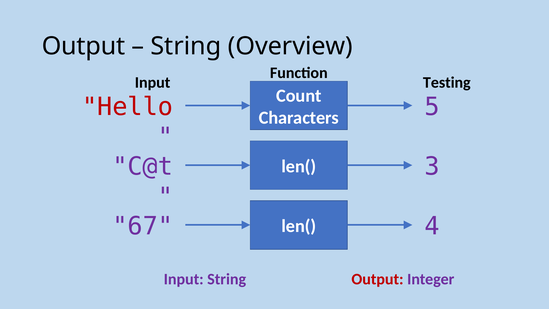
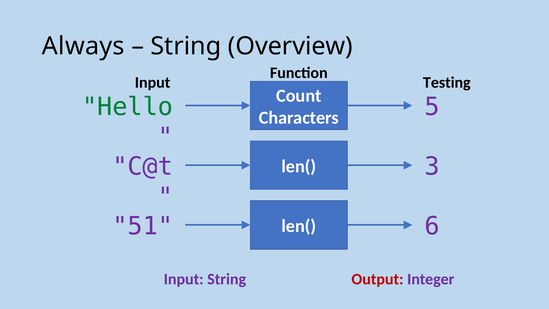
Output at (83, 46): Output -> Always
Hello colour: red -> green
67: 67 -> 51
4: 4 -> 6
